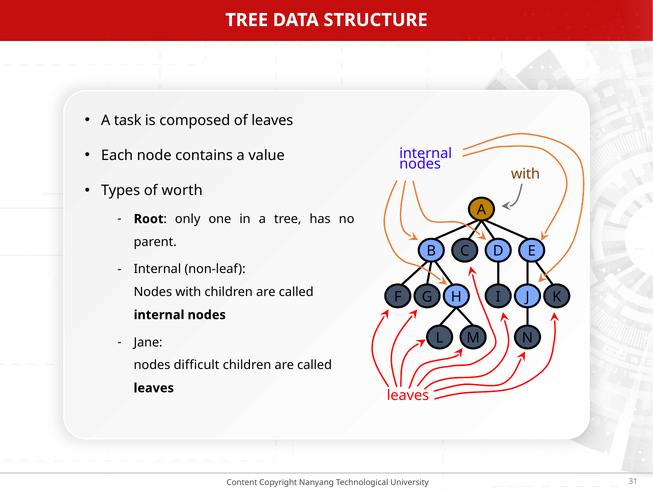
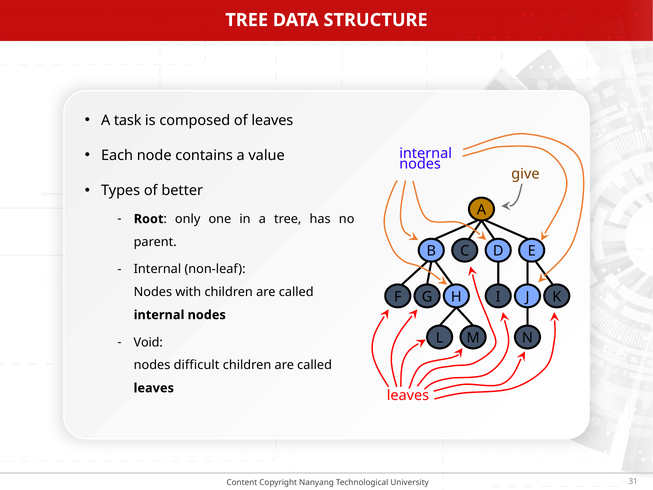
with at (526, 174): with -> give
worth: worth -> better
Jane: Jane -> Void
